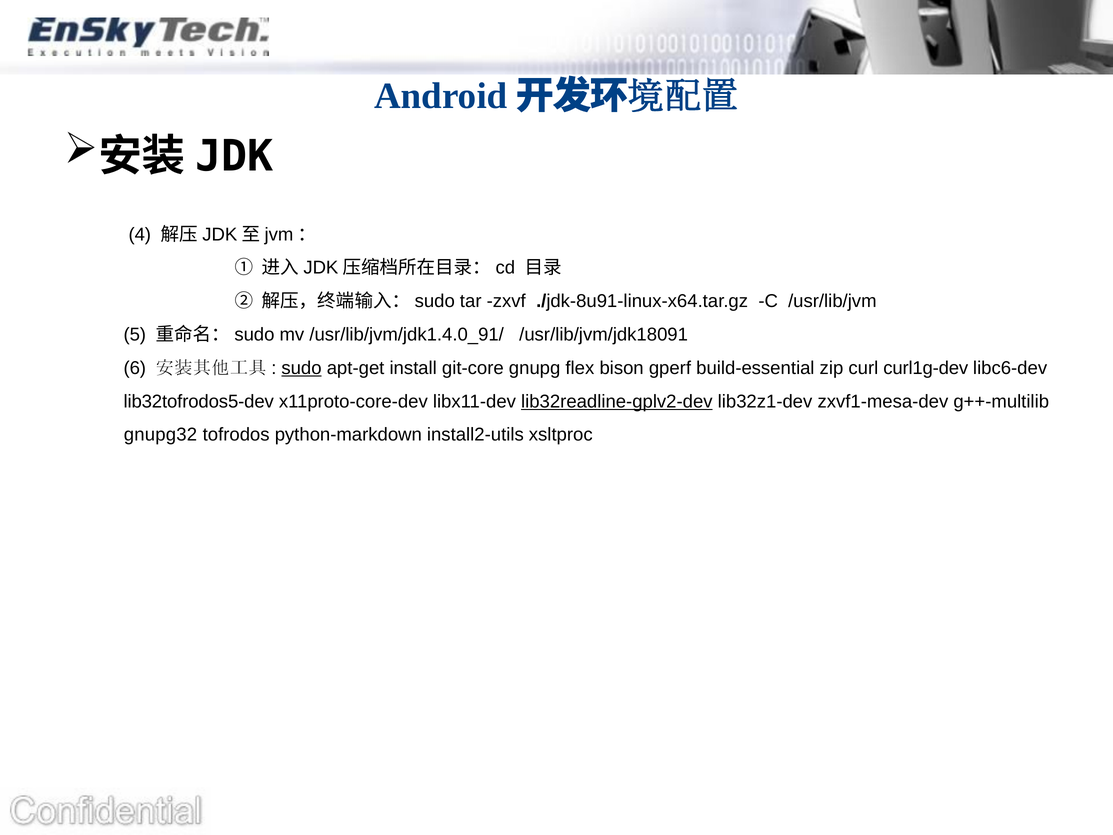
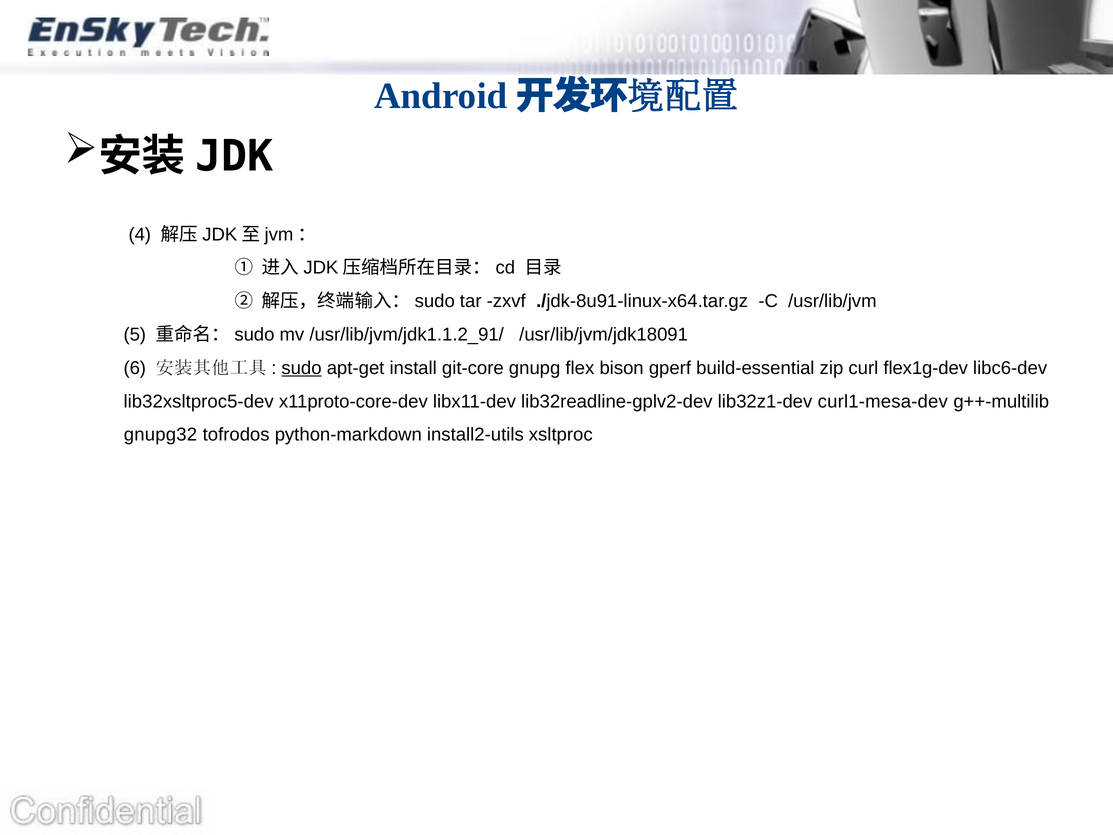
/usr/lib/jvm/jdk1.4.0_91/: /usr/lib/jvm/jdk1.4.0_91/ -> /usr/lib/jvm/jdk1.1.2_91/
curl1g-dev: curl1g-dev -> flex1g-dev
lib32tofrodos5-dev: lib32tofrodos5-dev -> lib32xsltproc5-dev
lib32readline-gplv2-dev underline: present -> none
zxvf1-mesa-dev: zxvf1-mesa-dev -> curl1-mesa-dev
